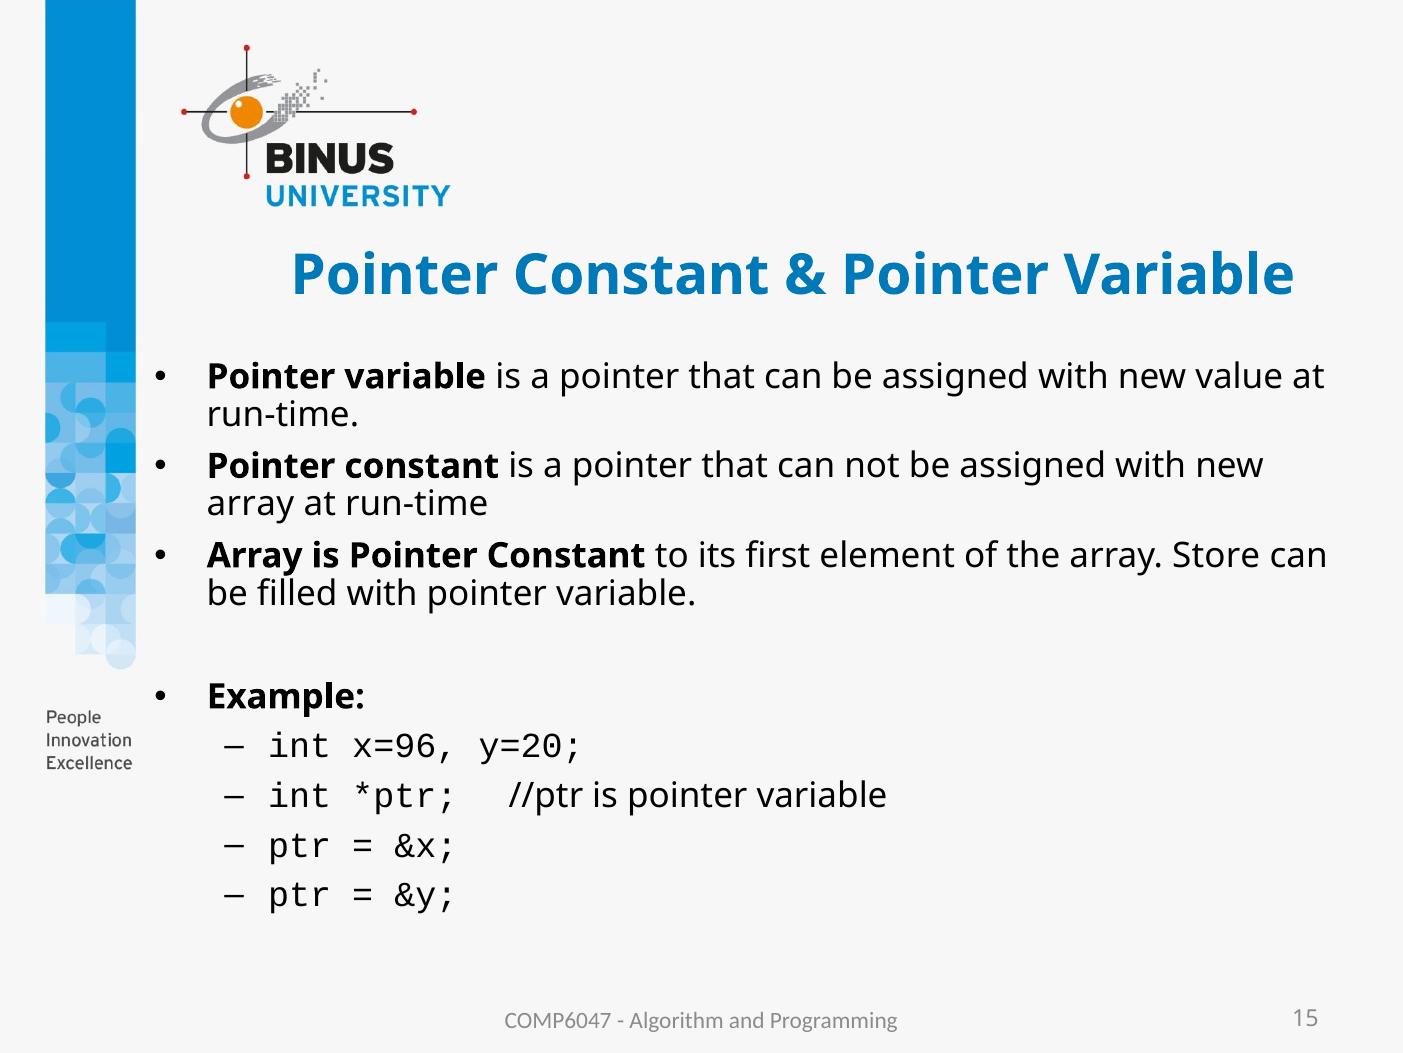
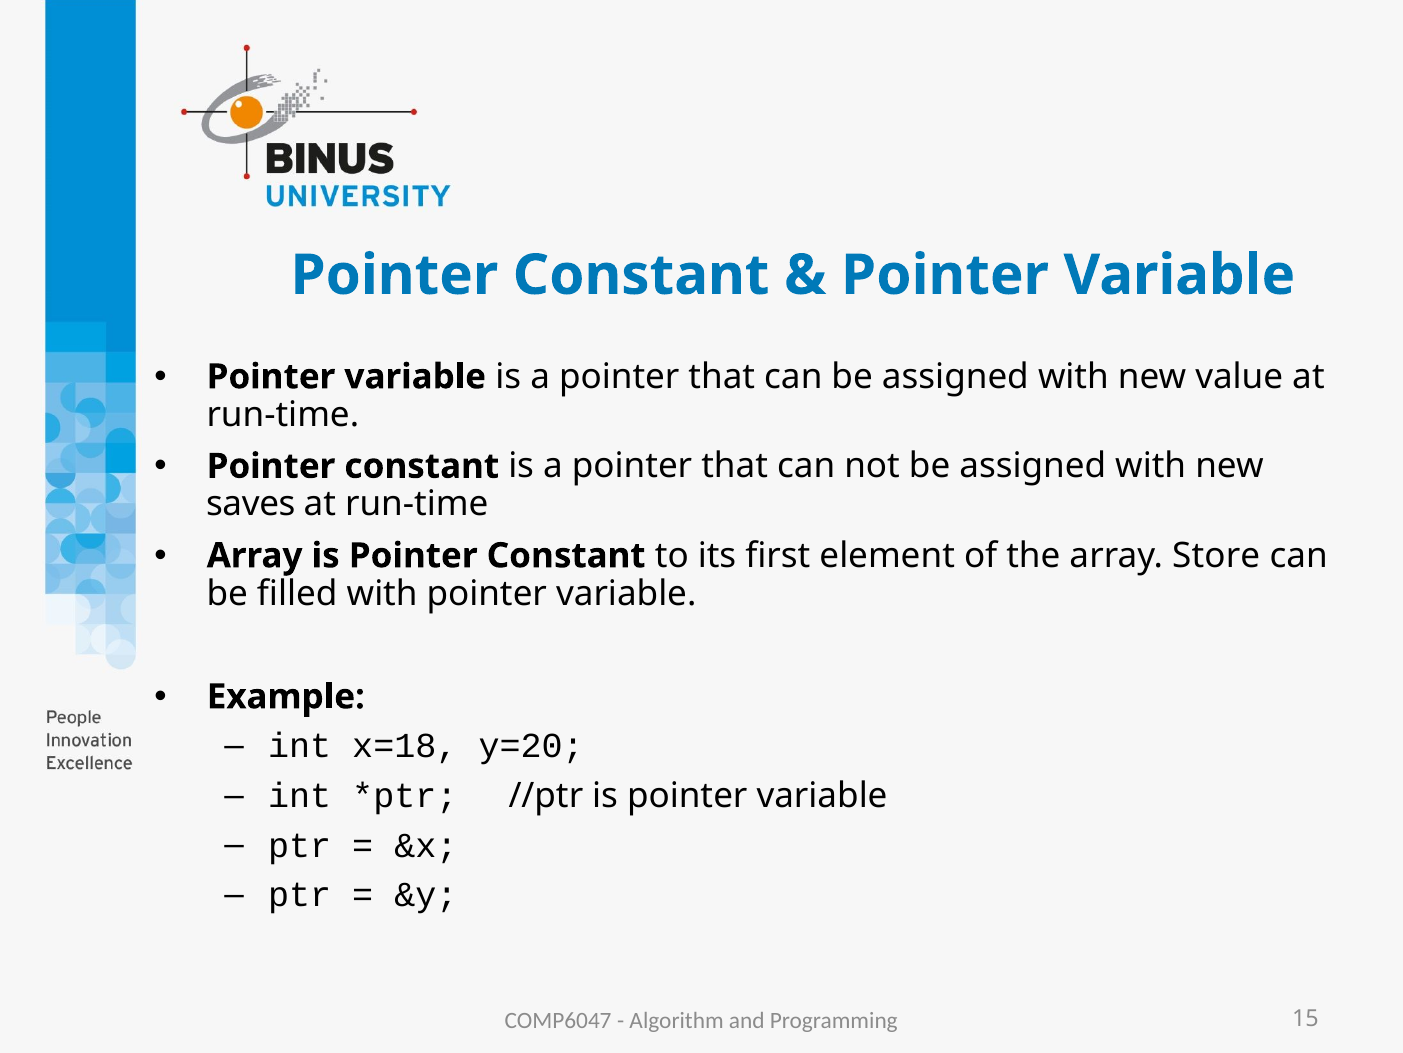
array at (250, 504): array -> saves
x=96: x=96 -> x=18
